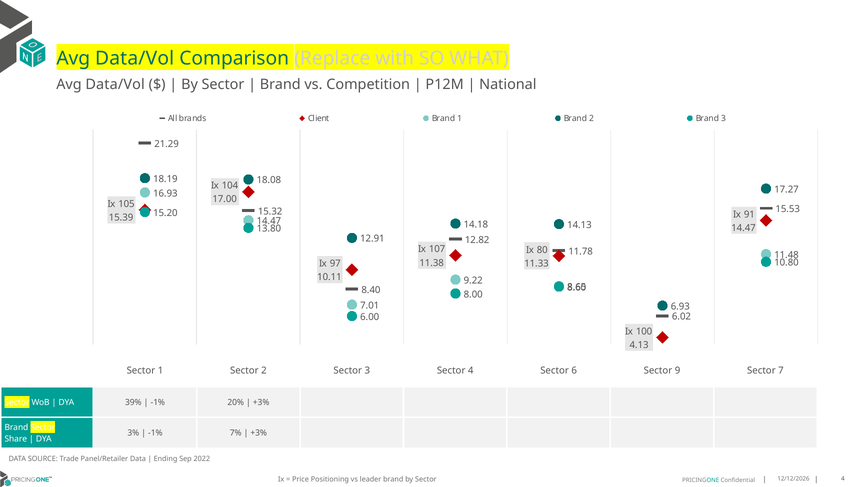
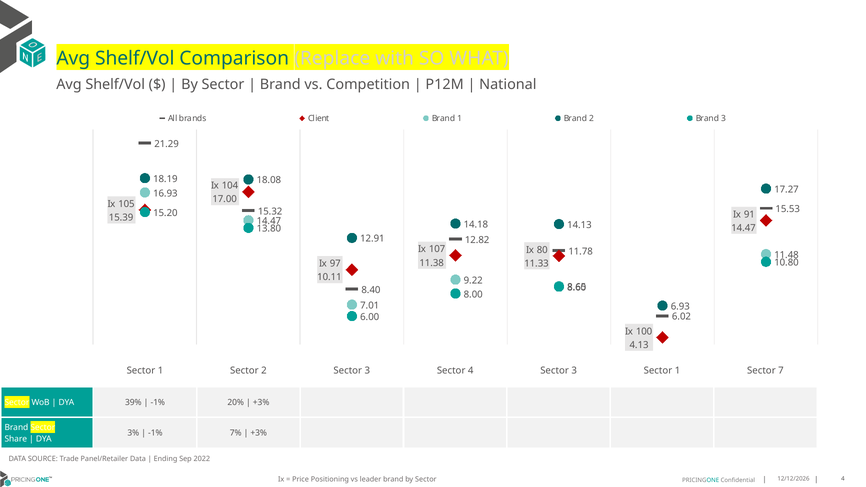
Data/Vol at (135, 58): Data/Vol -> Shelf/Vol
Data/Vol at (115, 84): Data/Vol -> Shelf/Vol
4 Sector 6: 6 -> 3
9 at (678, 371): 9 -> 1
